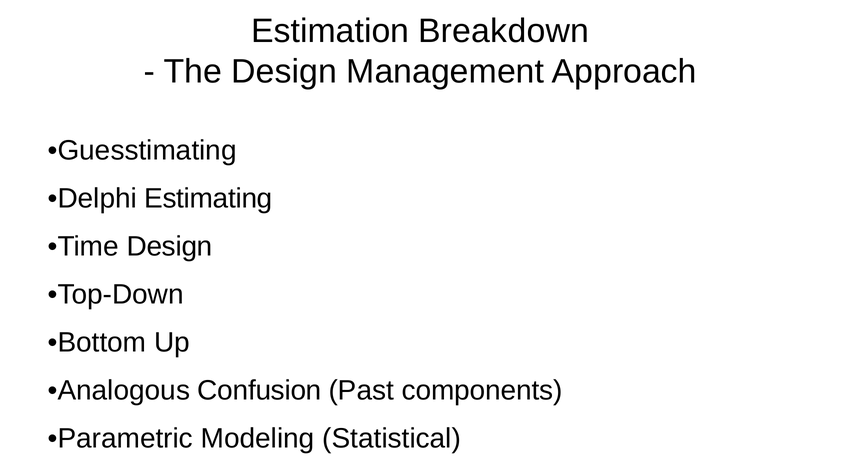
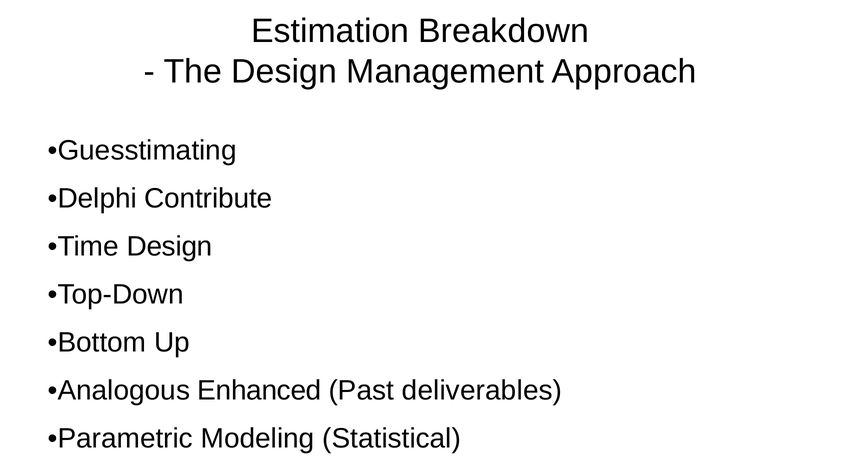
Estimating: Estimating -> Contribute
Confusion: Confusion -> Enhanced
components: components -> deliverables
